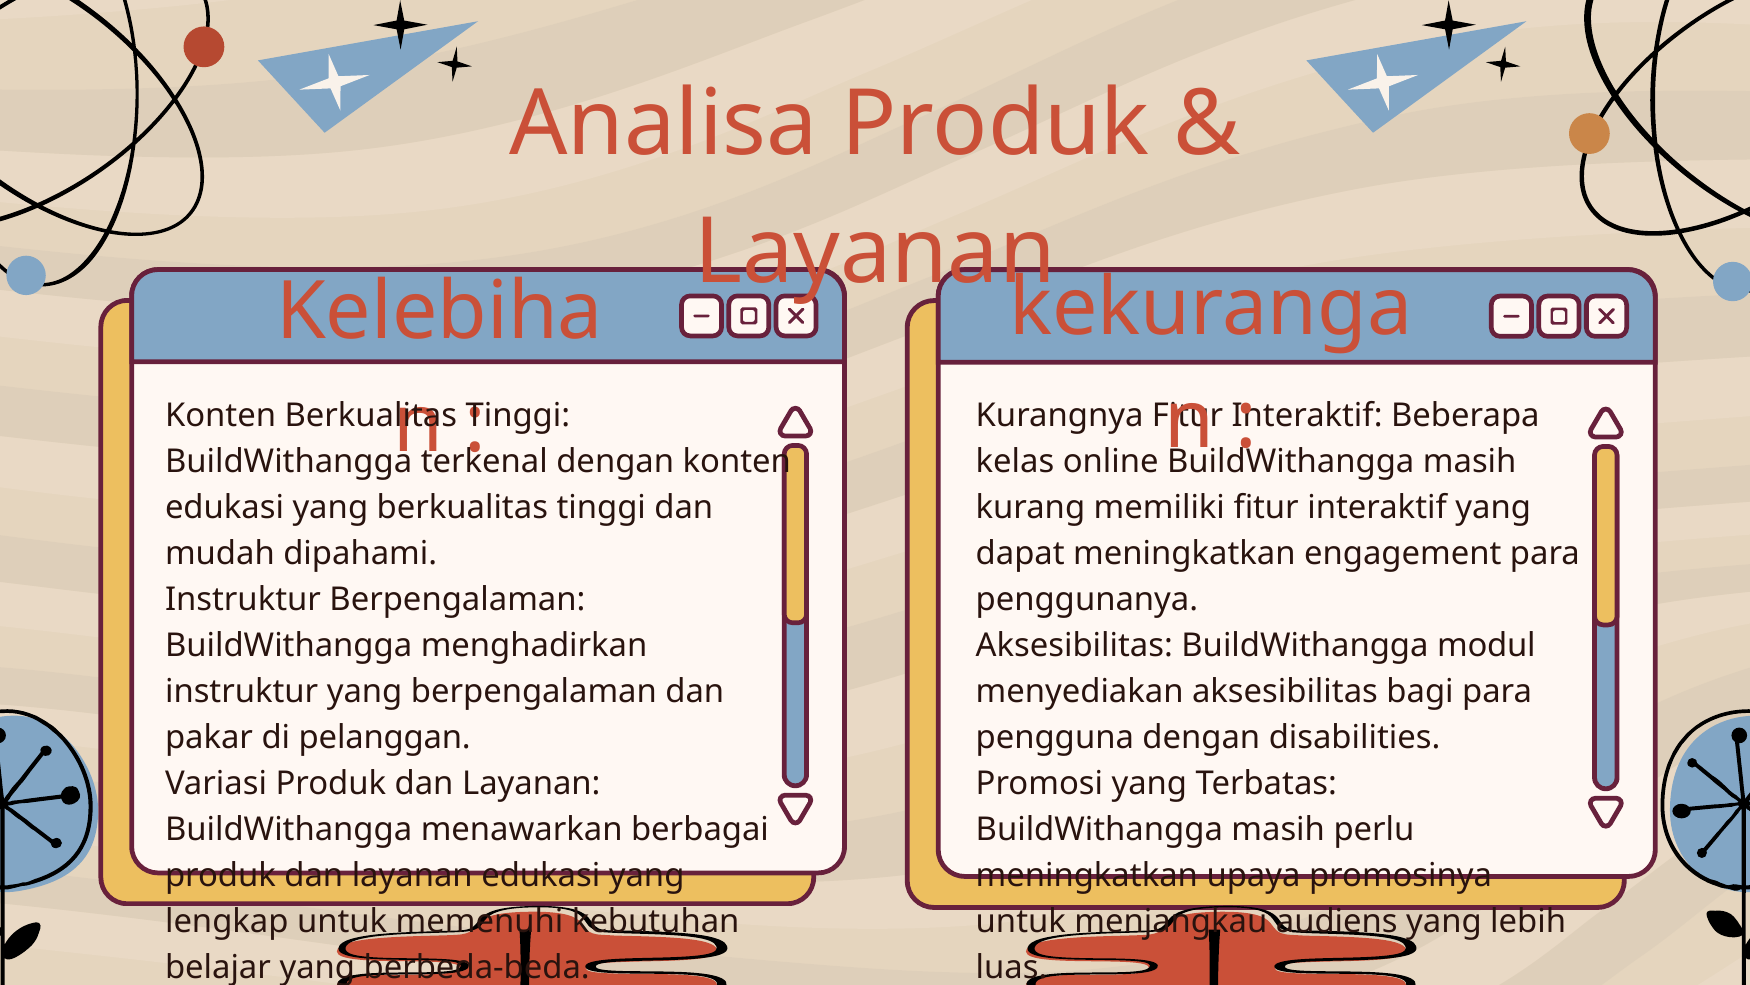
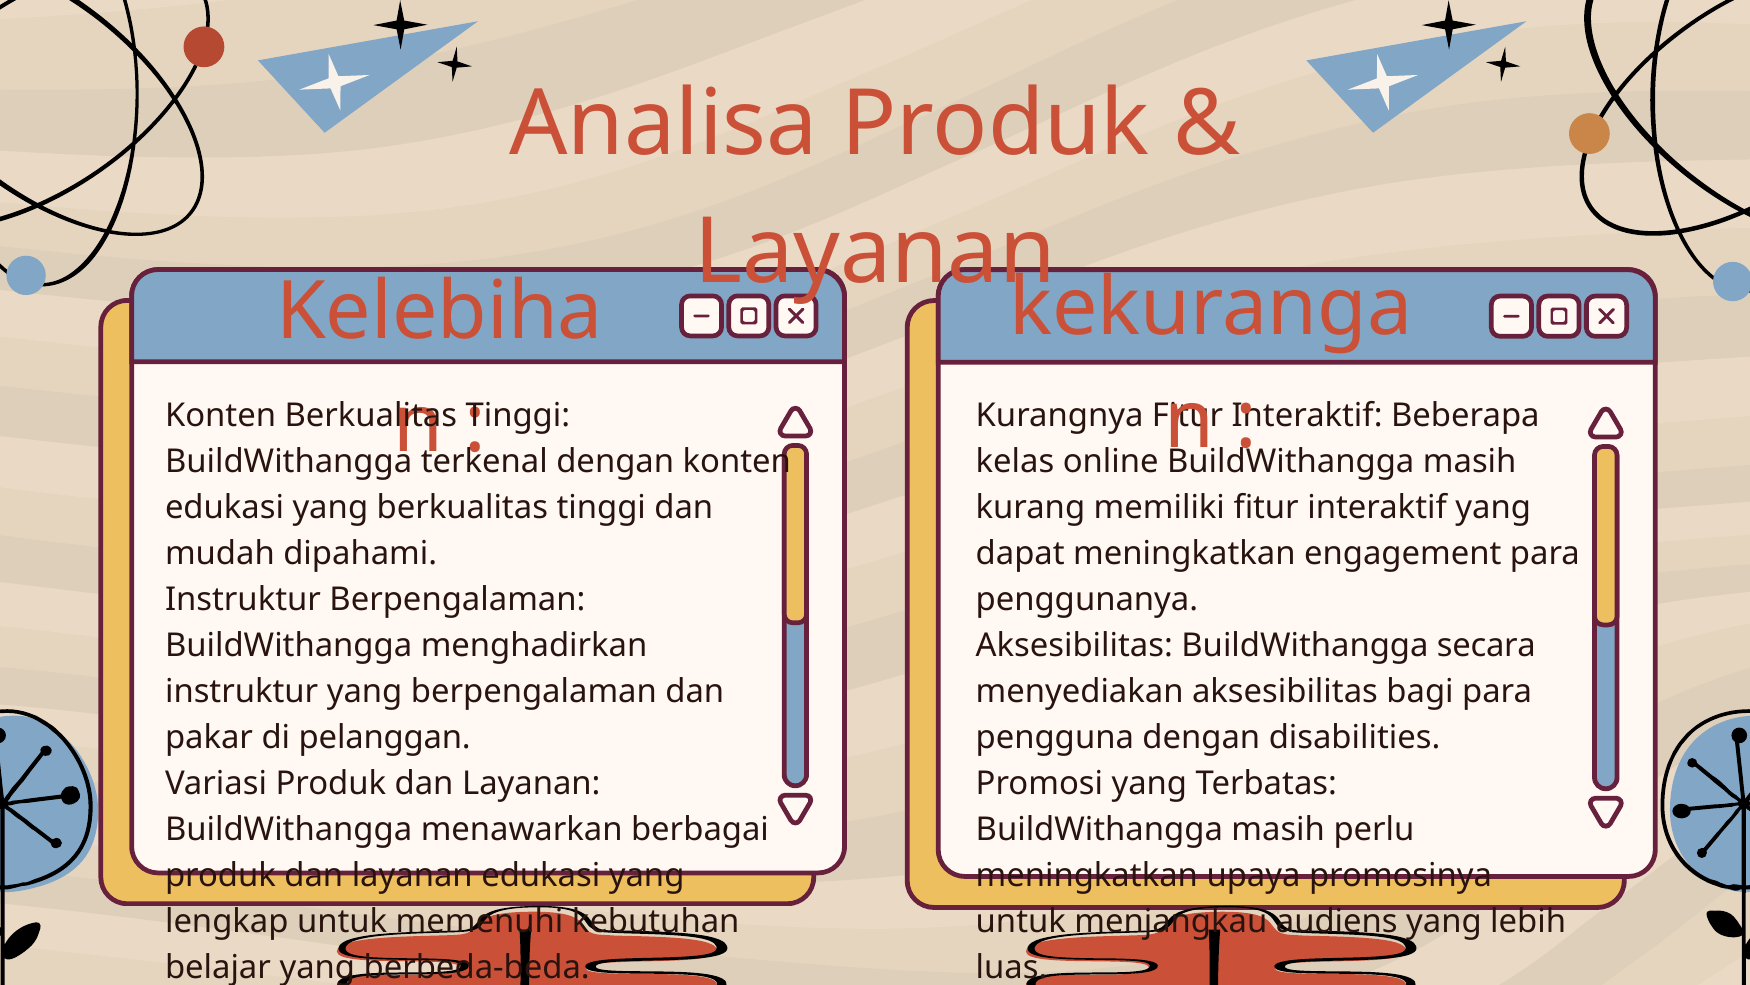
modul: modul -> secara
